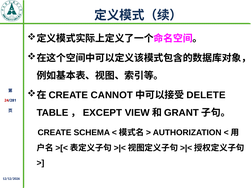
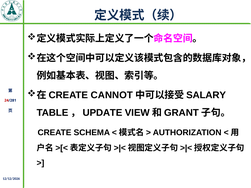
DELETE: DELETE -> SALARY
EXCEPT: EXCEPT -> UPDATE
